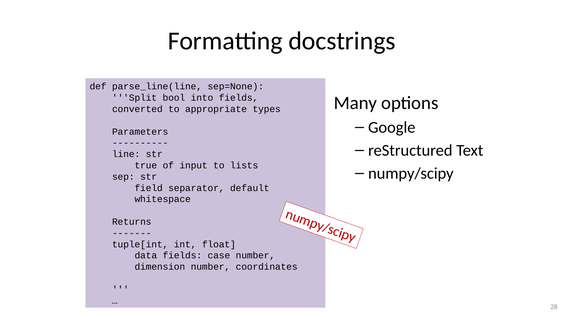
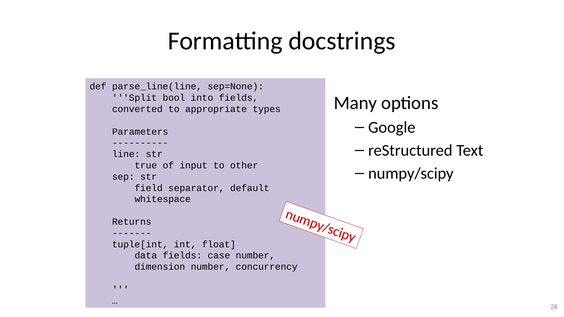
lists: lists -> other
coordinates: coordinates -> concurrency
